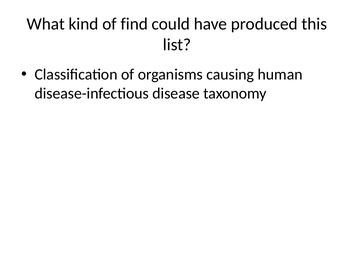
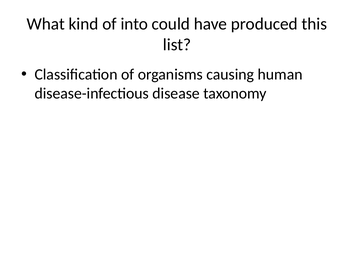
find: find -> into
